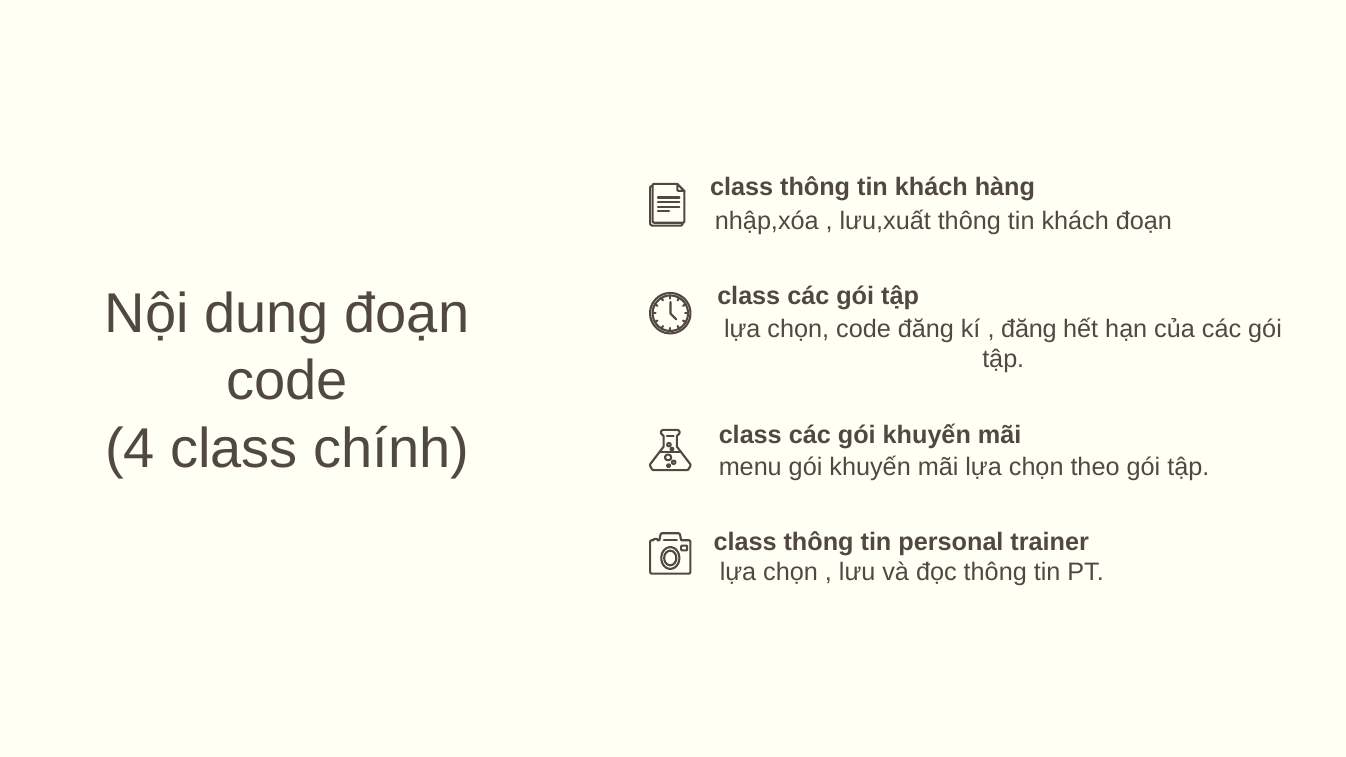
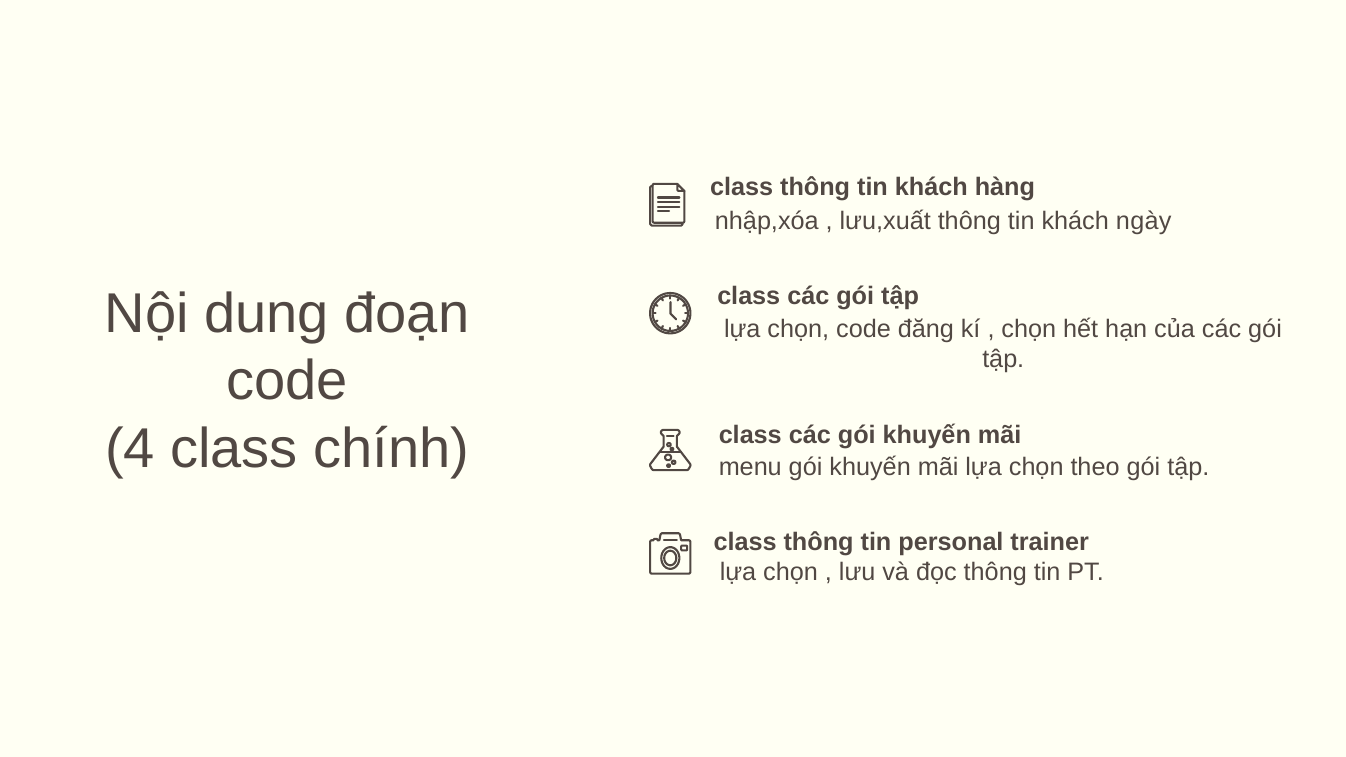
khách đoạn: đoạn -> ngày
đăng at (1029, 329): đăng -> chọn
